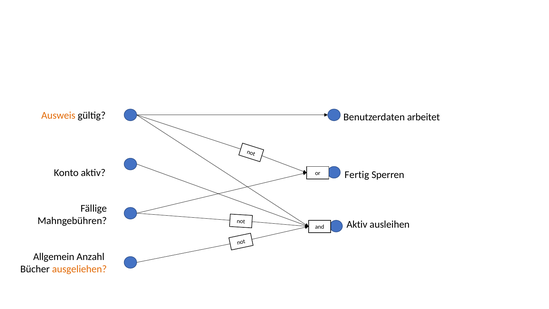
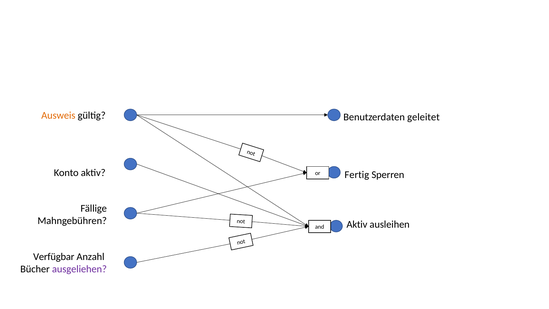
arbeitet: arbeitet -> geleitet
Allgemein: Allgemein -> Verfügbar
ausgeliehen colour: orange -> purple
